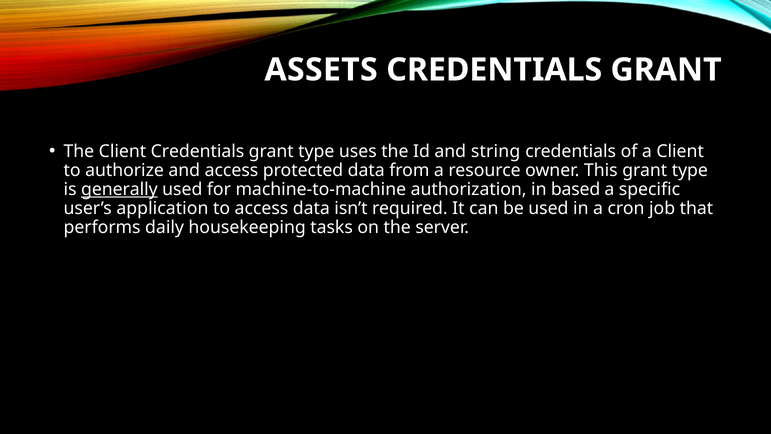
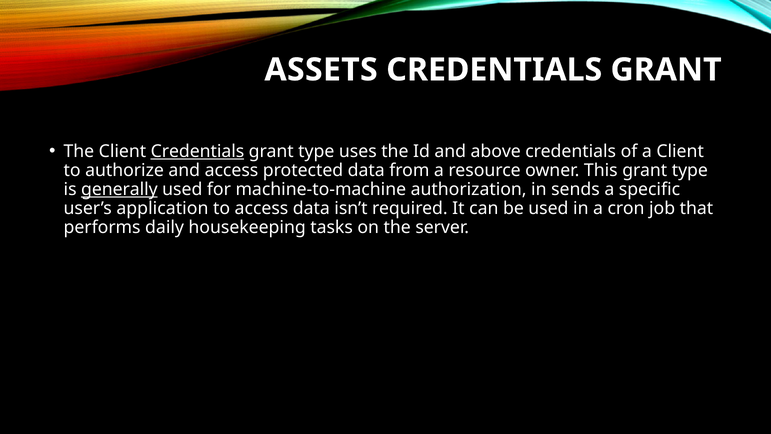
Credentials at (197, 151) underline: none -> present
string: string -> above
based: based -> sends
